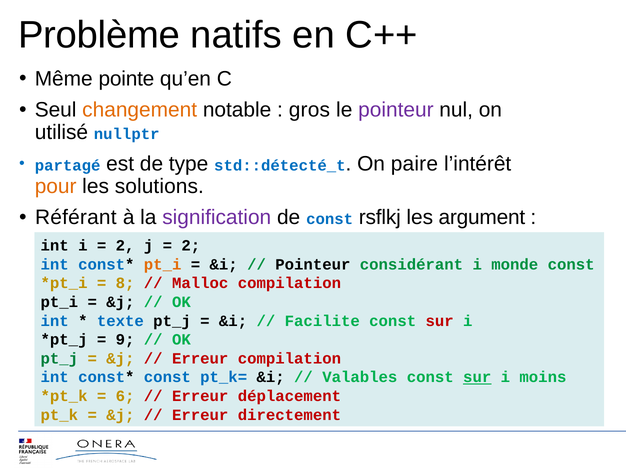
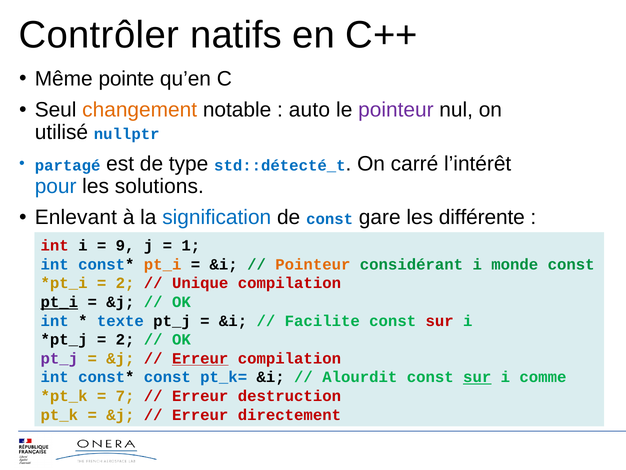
Problème: Problème -> Contrôler
gros: gros -> auto
paire: paire -> carré
pour colour: orange -> blue
Référant: Référant -> Enlevant
signification colour: purple -> blue
rsflkj: rsflkj -> gare
argument: argument -> différente
int at (55, 245) colour: black -> red
2 at (125, 245): 2 -> 9
2 at (191, 245): 2 -> 1
Pointeur at (313, 264) colour: black -> orange
8 at (125, 283): 8 -> 2
Malloc: Malloc -> Unique
pt_i at (59, 302) underline: none -> present
9 at (125, 339): 9 -> 2
pt_j at (59, 358) colour: green -> purple
Erreur at (200, 358) underline: none -> present
Valables: Valables -> Alourdit
moins: moins -> comme
6: 6 -> 7
déplacement: déplacement -> destruction
